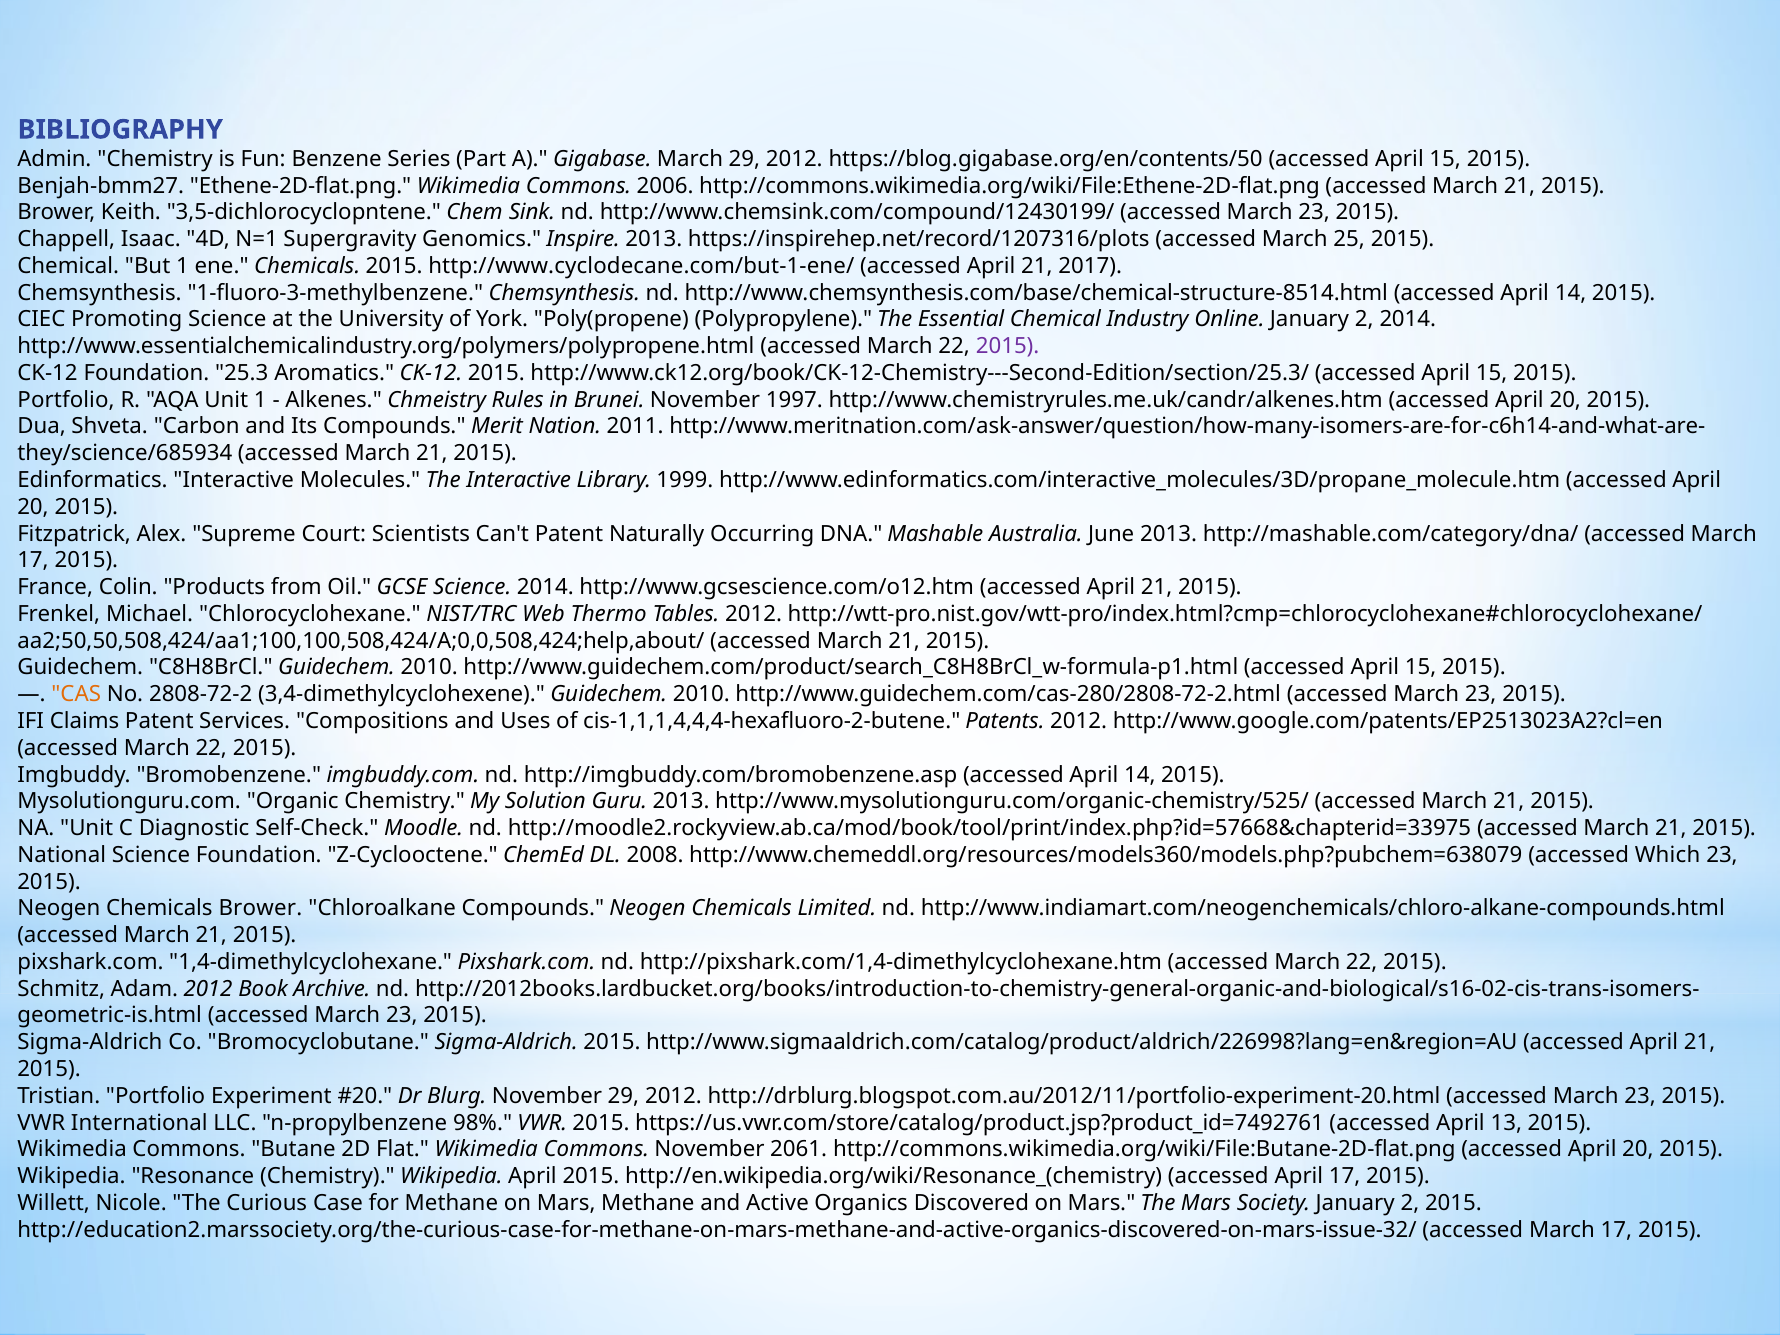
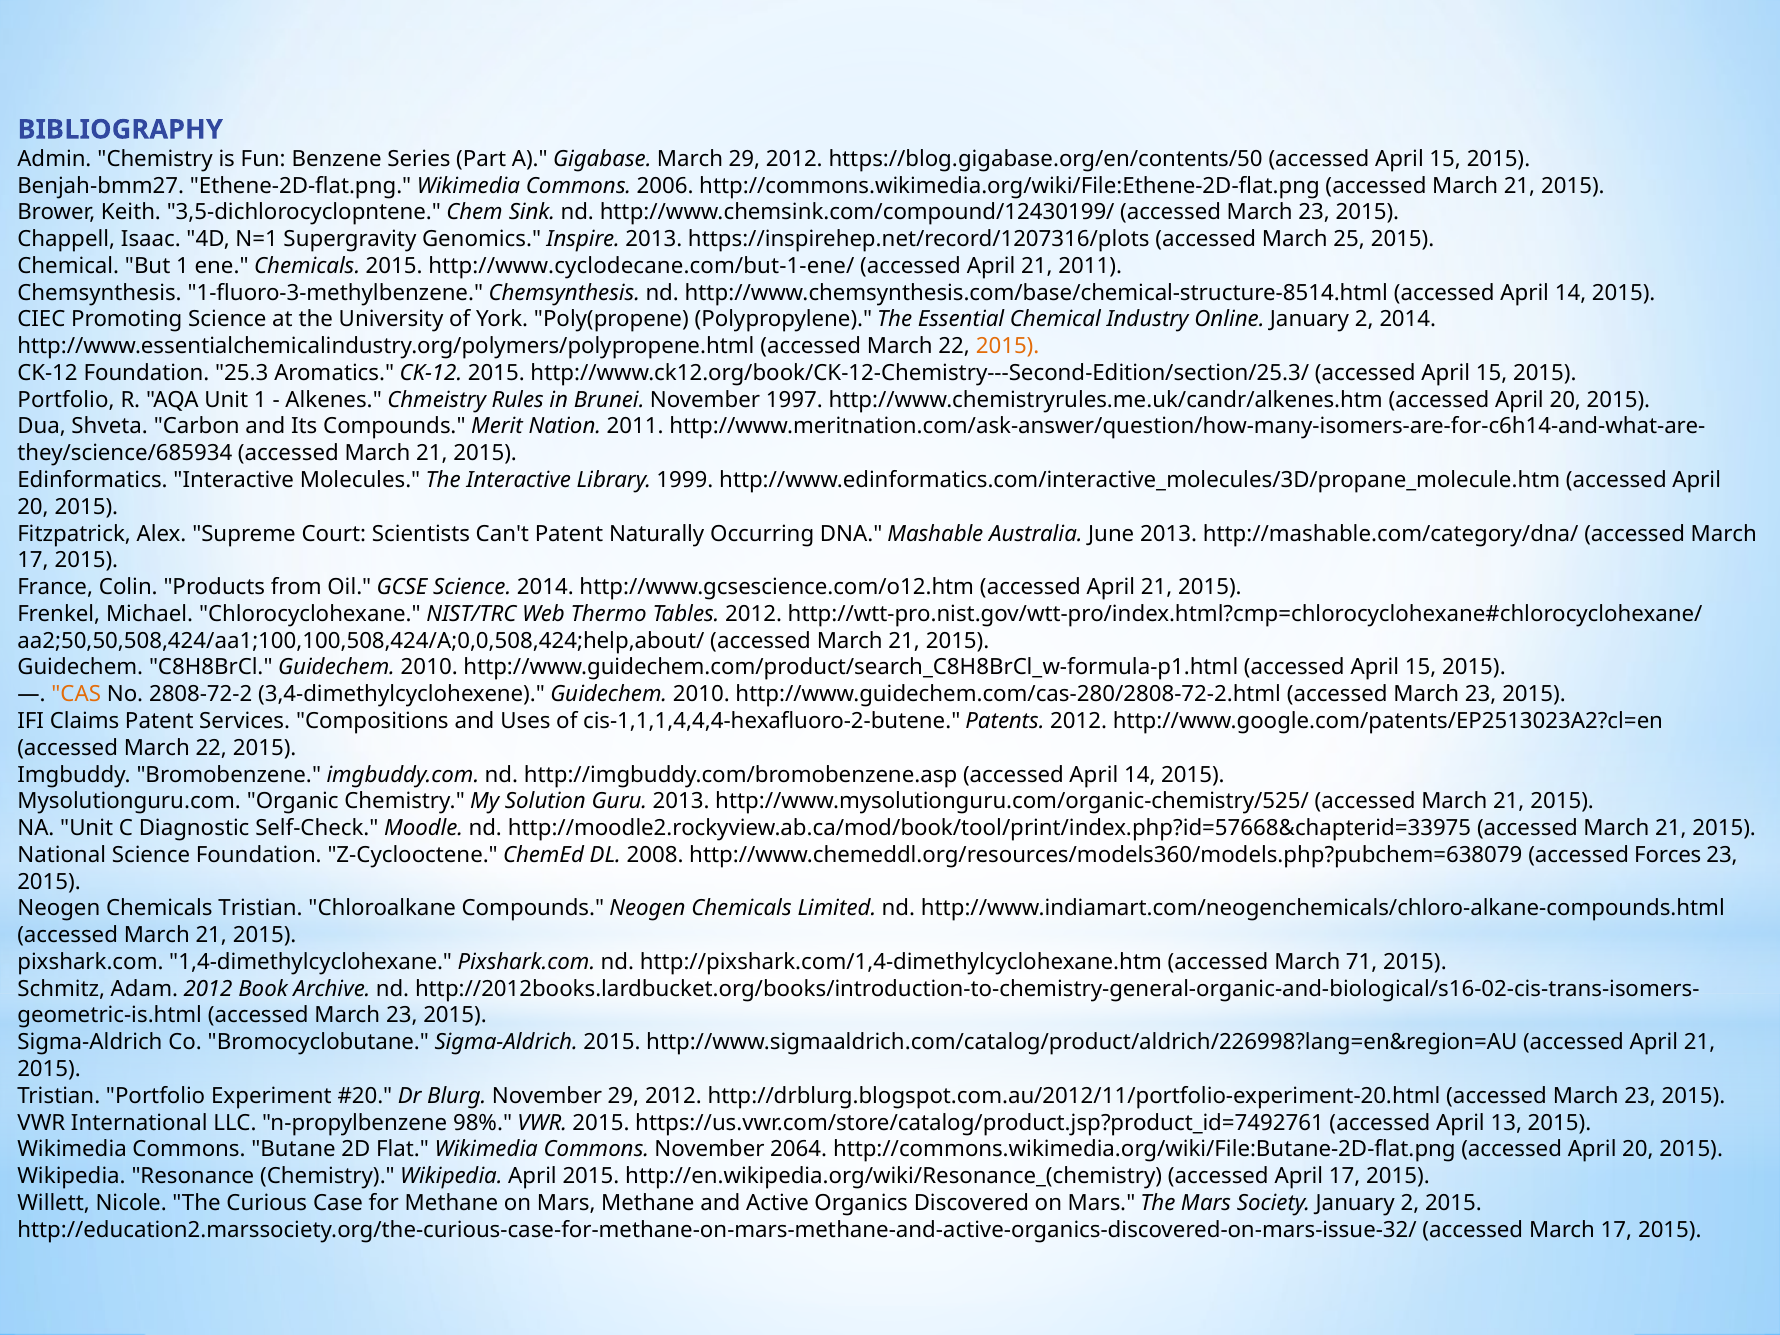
21 2017: 2017 -> 2011
2015 at (1008, 346) colour: purple -> orange
Which: Which -> Forces
Chemicals Brower: Brower -> Tristian
http://pixshark.com/1,4-dimethylcyclohexane.htm accessed March 22: 22 -> 71
2061: 2061 -> 2064
